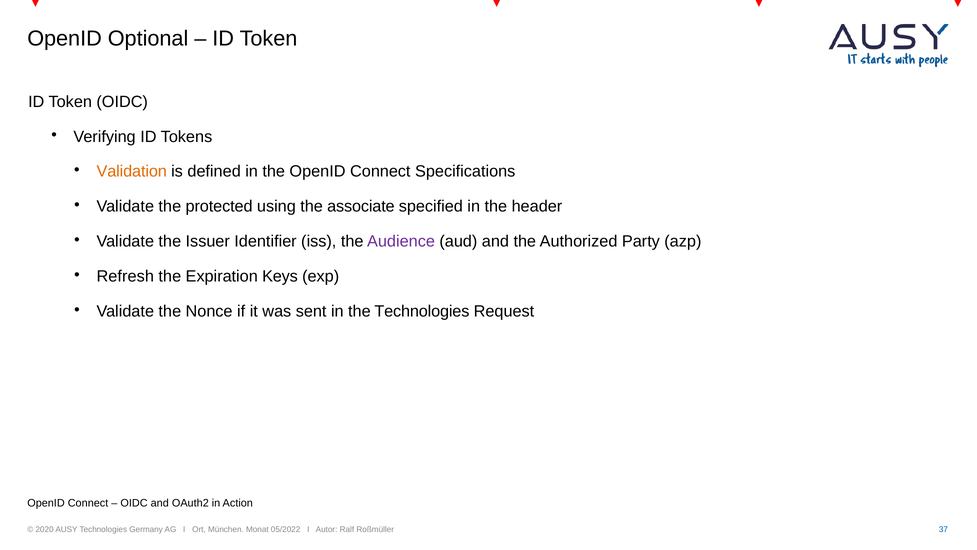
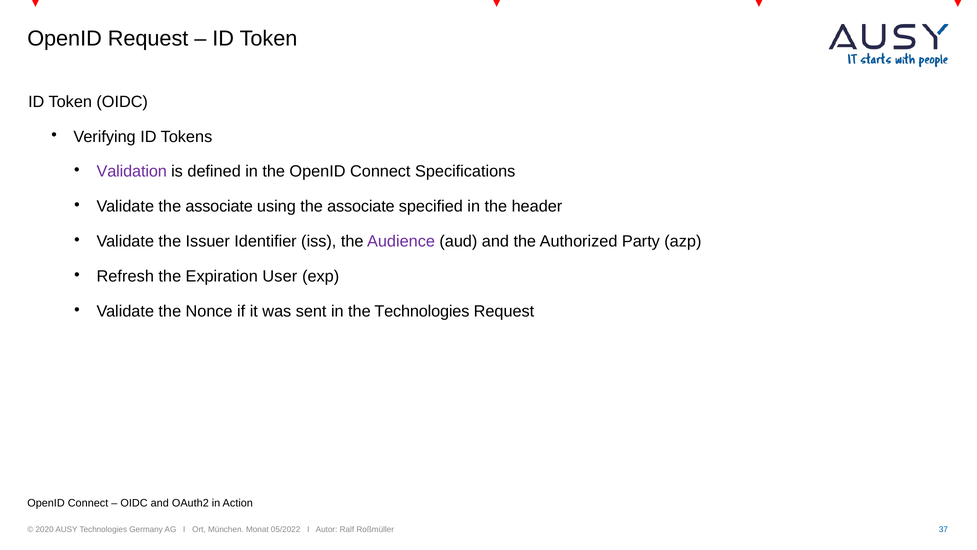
OpenID Optional: Optional -> Request
Validation colour: orange -> purple
Validate the protected: protected -> associate
Keys: Keys -> User
